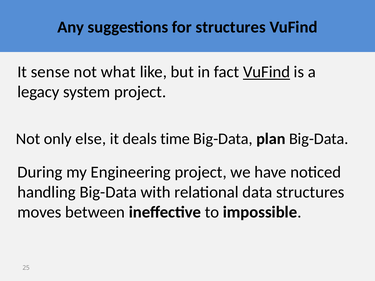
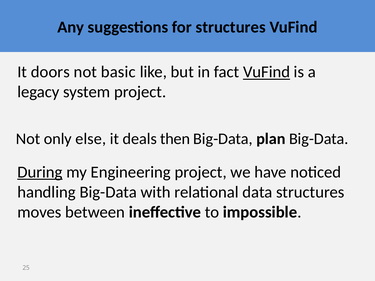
sense: sense -> doors
what: what -> basic
time: time -> then
During underline: none -> present
